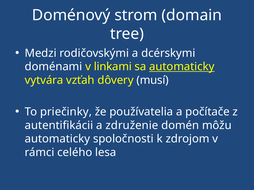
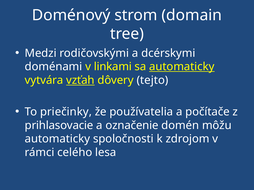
vzťah underline: none -> present
musí: musí -> tejto
autentifikácii: autentifikácii -> prihlasovacie
združenie: združenie -> označenie
